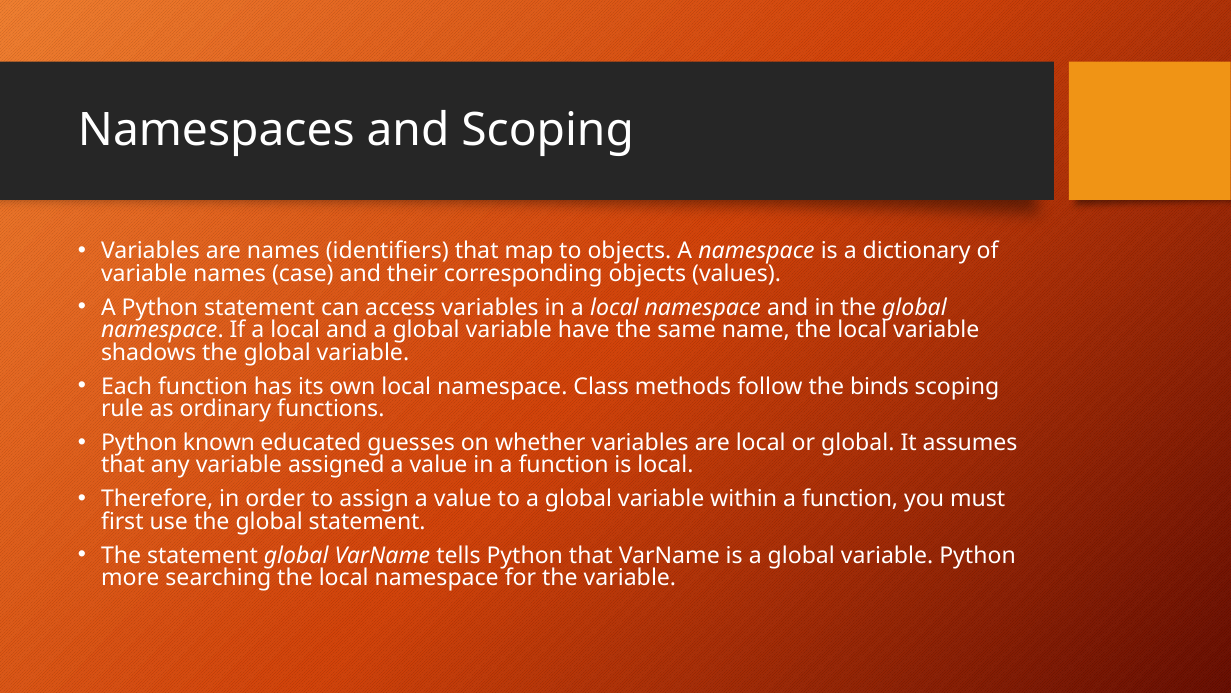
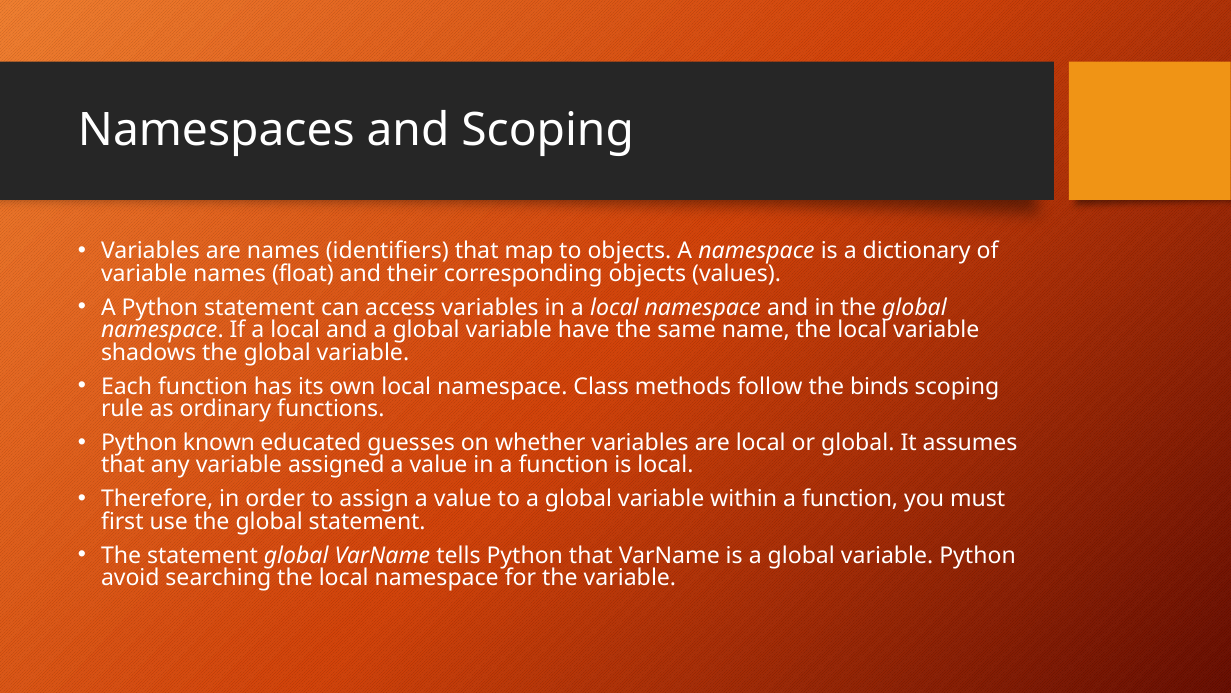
case: case -> float
more: more -> avoid
